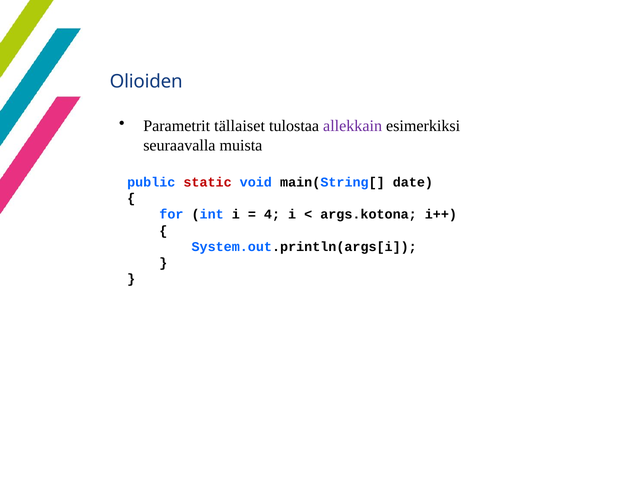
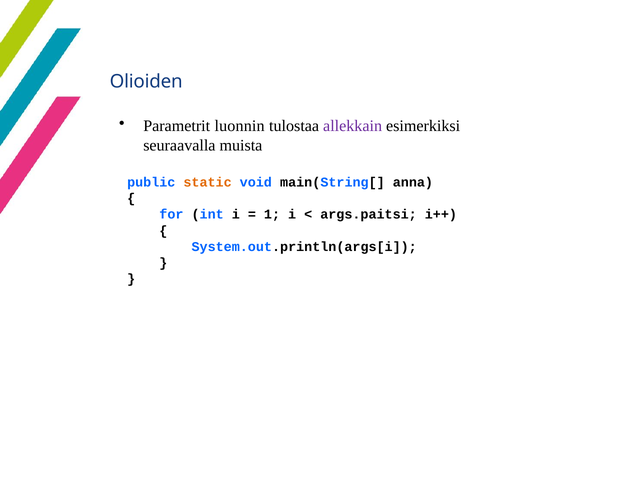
tällaiset: tällaiset -> luonnin
static colour: red -> orange
date: date -> anna
4: 4 -> 1
args.kotona: args.kotona -> args.paitsi
